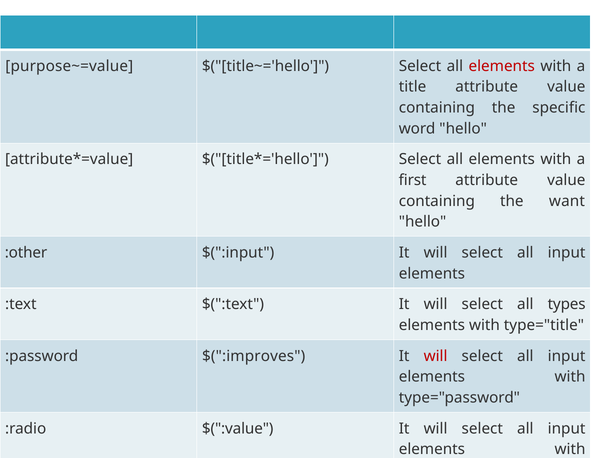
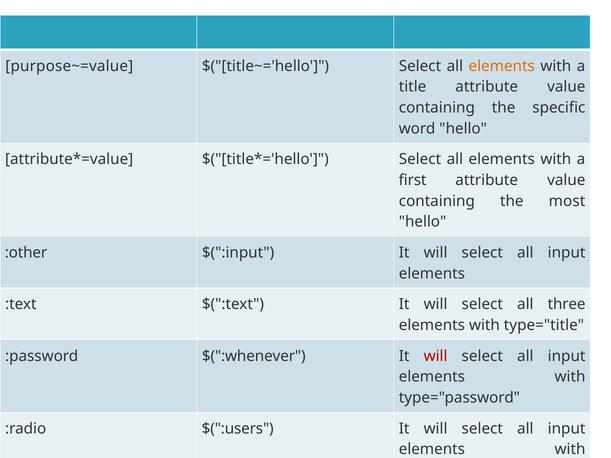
elements at (502, 66) colour: red -> orange
want: want -> most
types: types -> three
$(":improves: $(":improves -> $(":whenever
$(":value: $(":value -> $(":users
